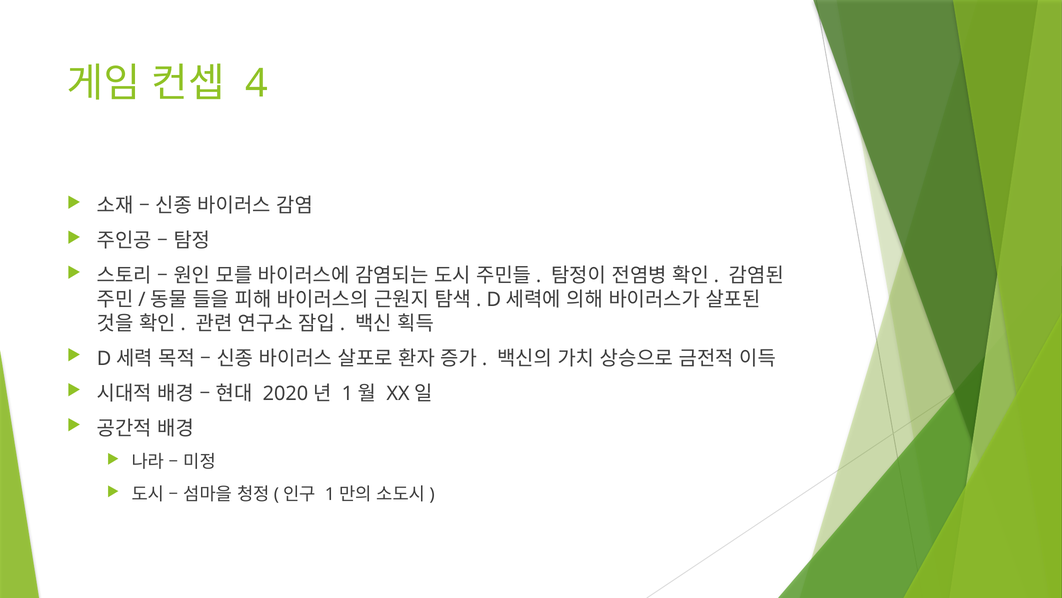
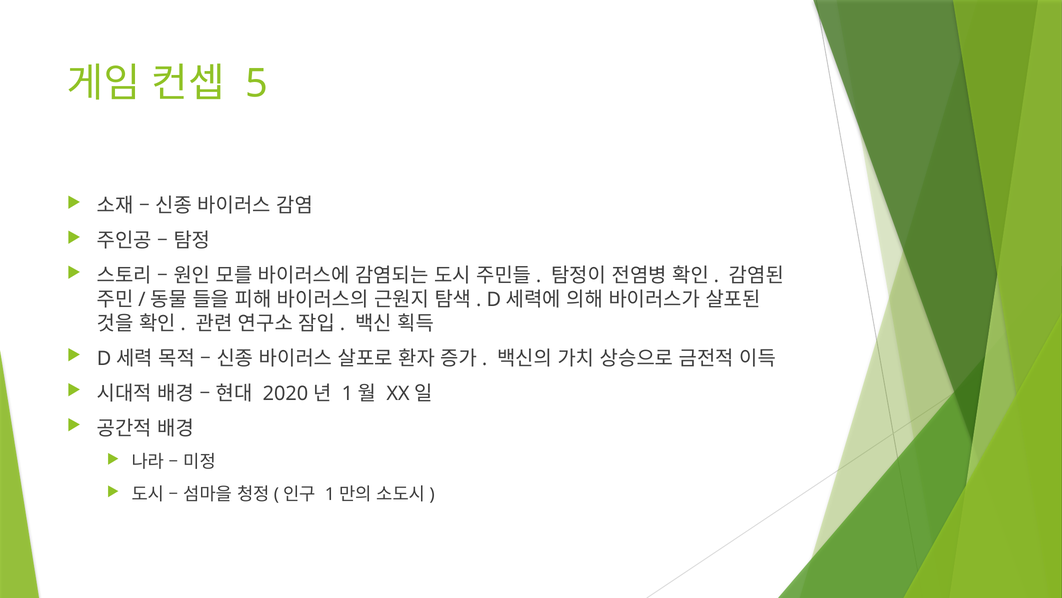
4: 4 -> 5
